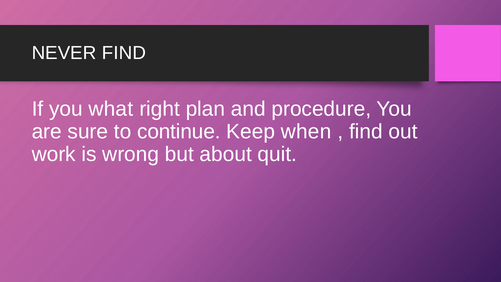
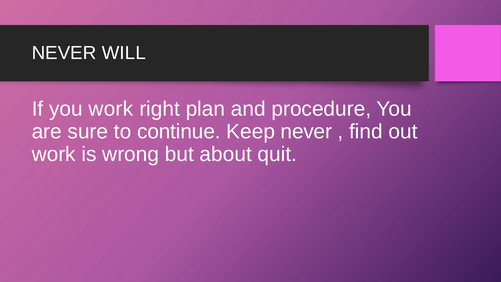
NEVER FIND: FIND -> WILL
you what: what -> work
Keep when: when -> never
